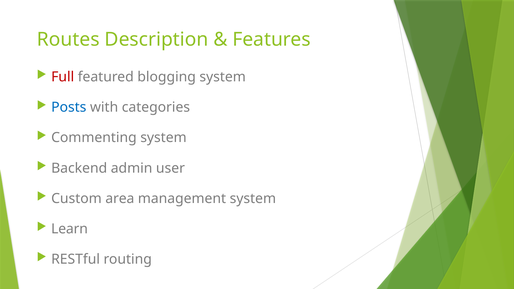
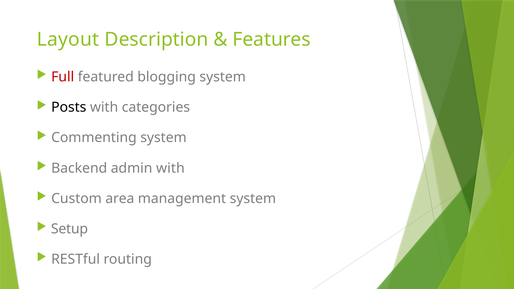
Routes: Routes -> Layout
Posts colour: blue -> black
admin user: user -> with
Learn: Learn -> Setup
